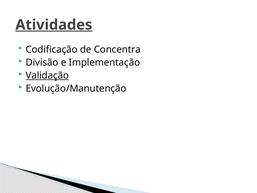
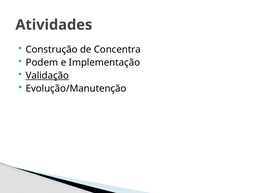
Atividades underline: present -> none
Codificação: Codificação -> Construção
Divisão: Divisão -> Podem
